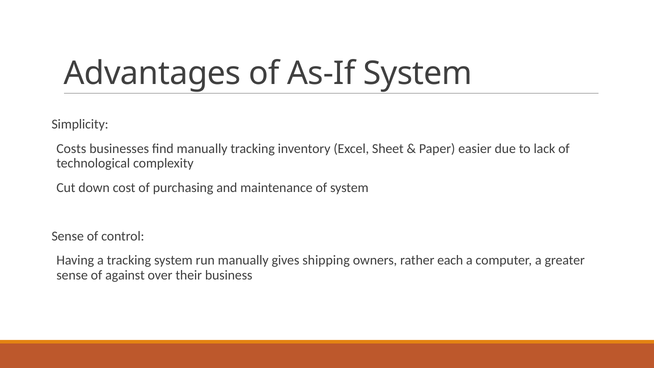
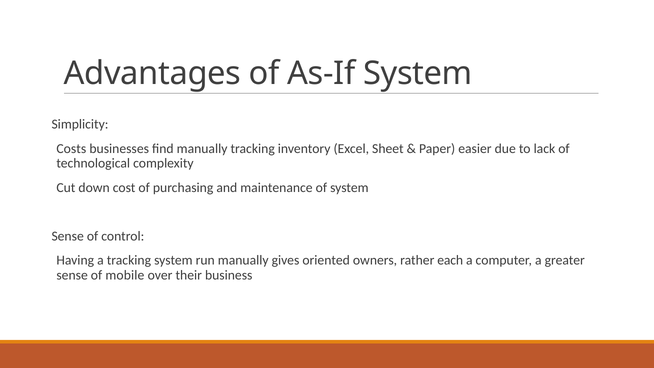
shipping: shipping -> oriented
against: against -> mobile
